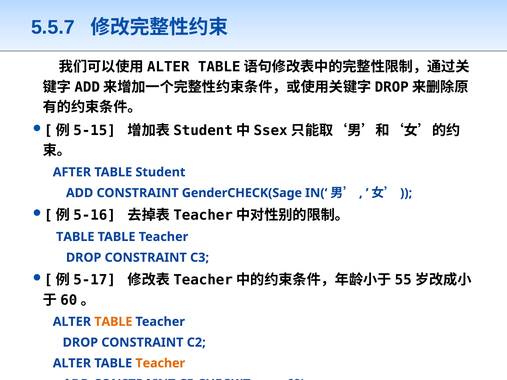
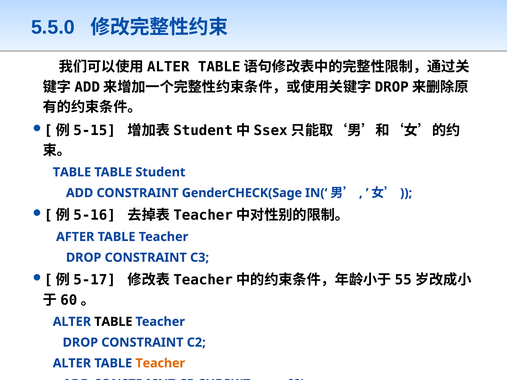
5.5.7: 5.5.7 -> 5.5.0
AFTER at (72, 172): AFTER -> TABLE
TABLE at (75, 237): TABLE -> AFTER
TABLE at (113, 322) colour: orange -> black
